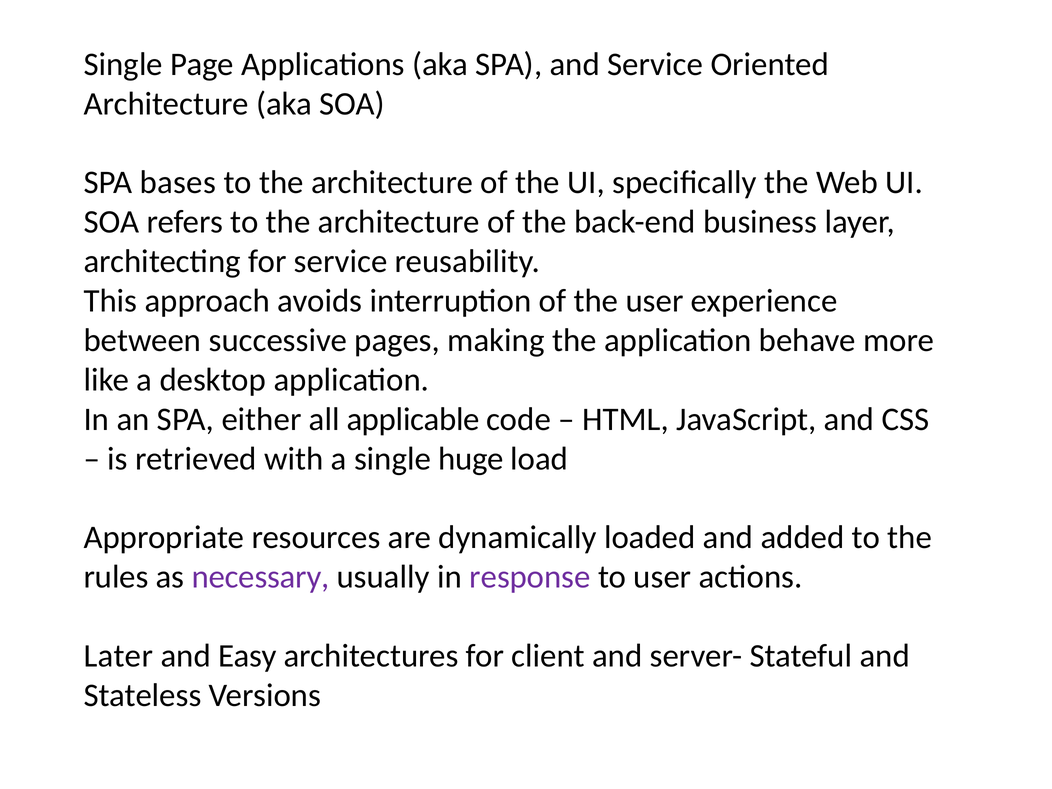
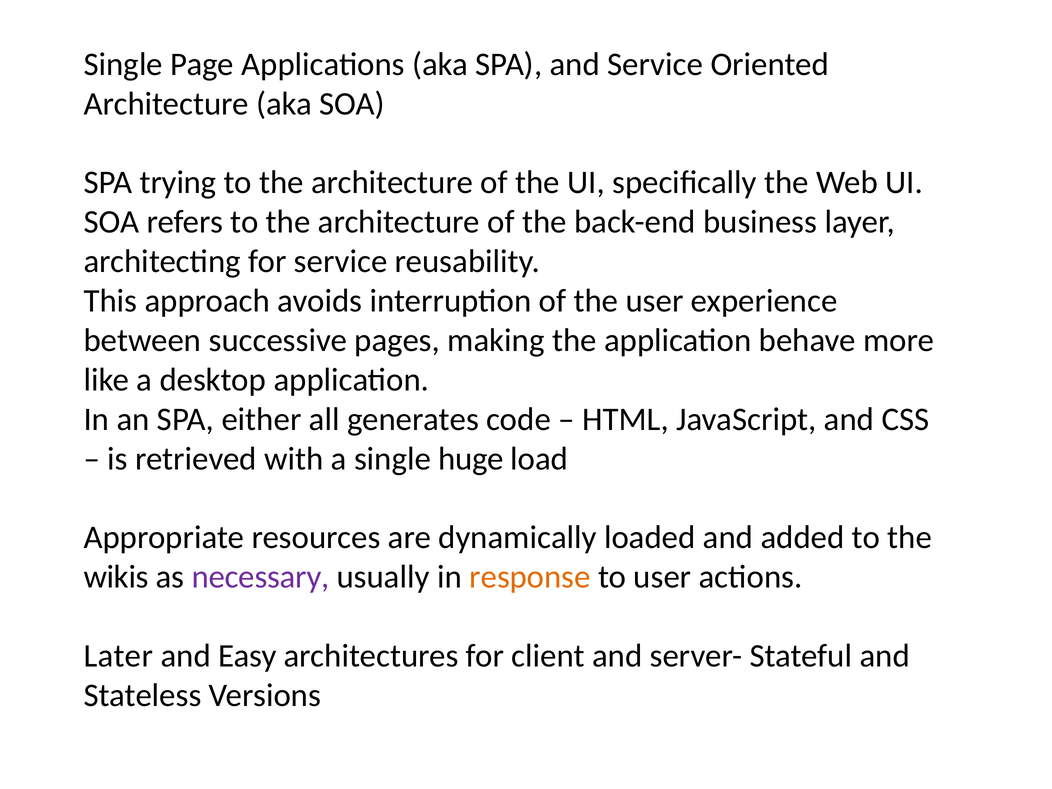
bases: bases -> trying
applicable: applicable -> generates
rules: rules -> wikis
response colour: purple -> orange
